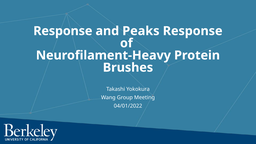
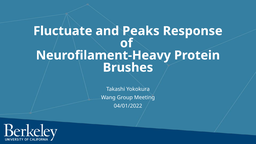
Response at (63, 31): Response -> Fluctuate
